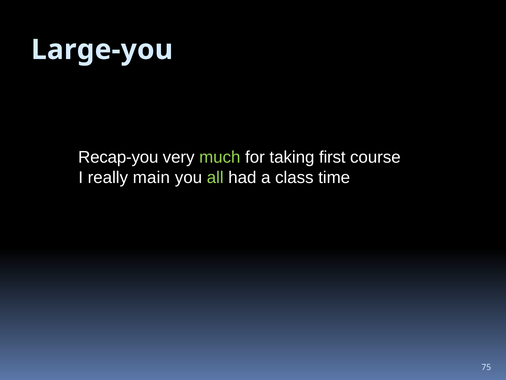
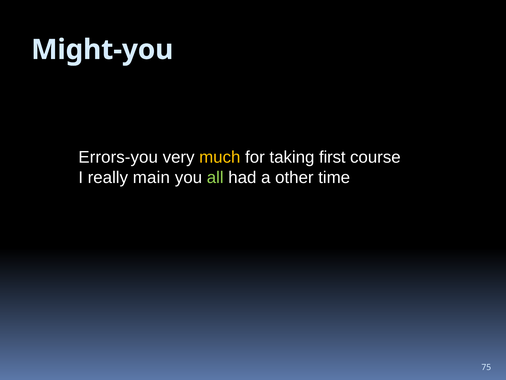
Large-you: Large-you -> Might-you
Recap-you: Recap-you -> Errors-you
much colour: light green -> yellow
class: class -> other
